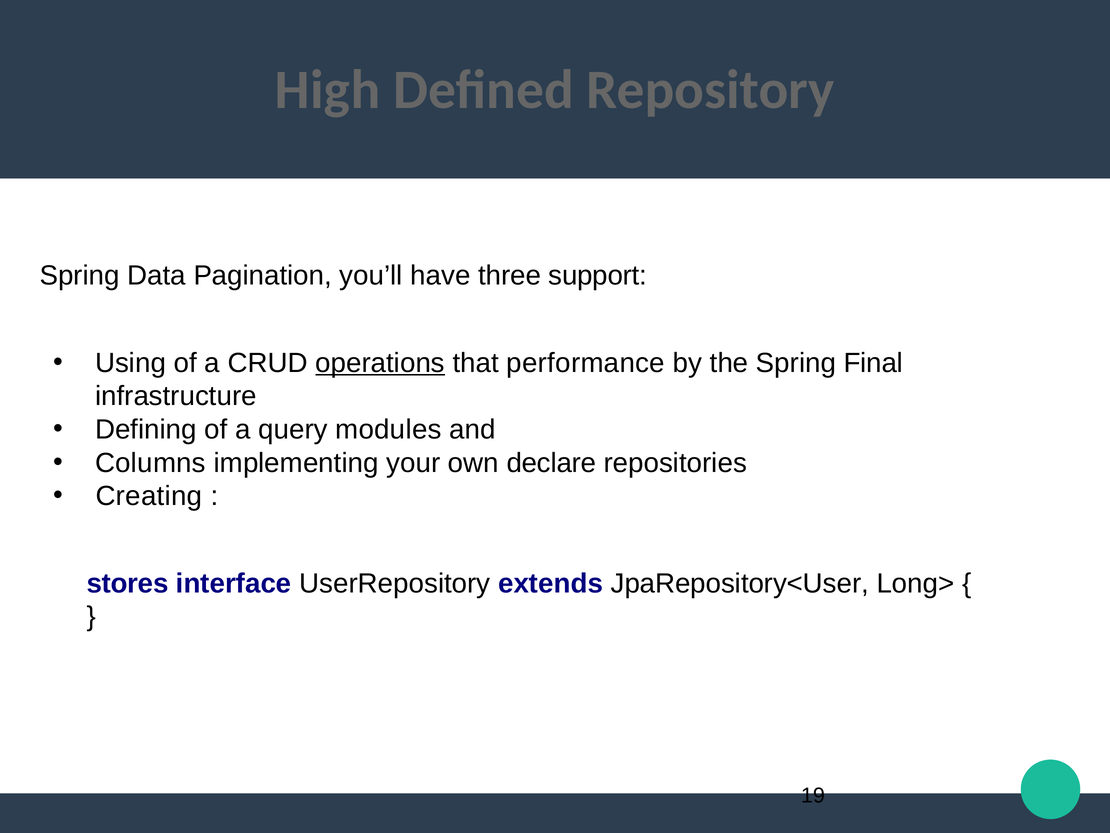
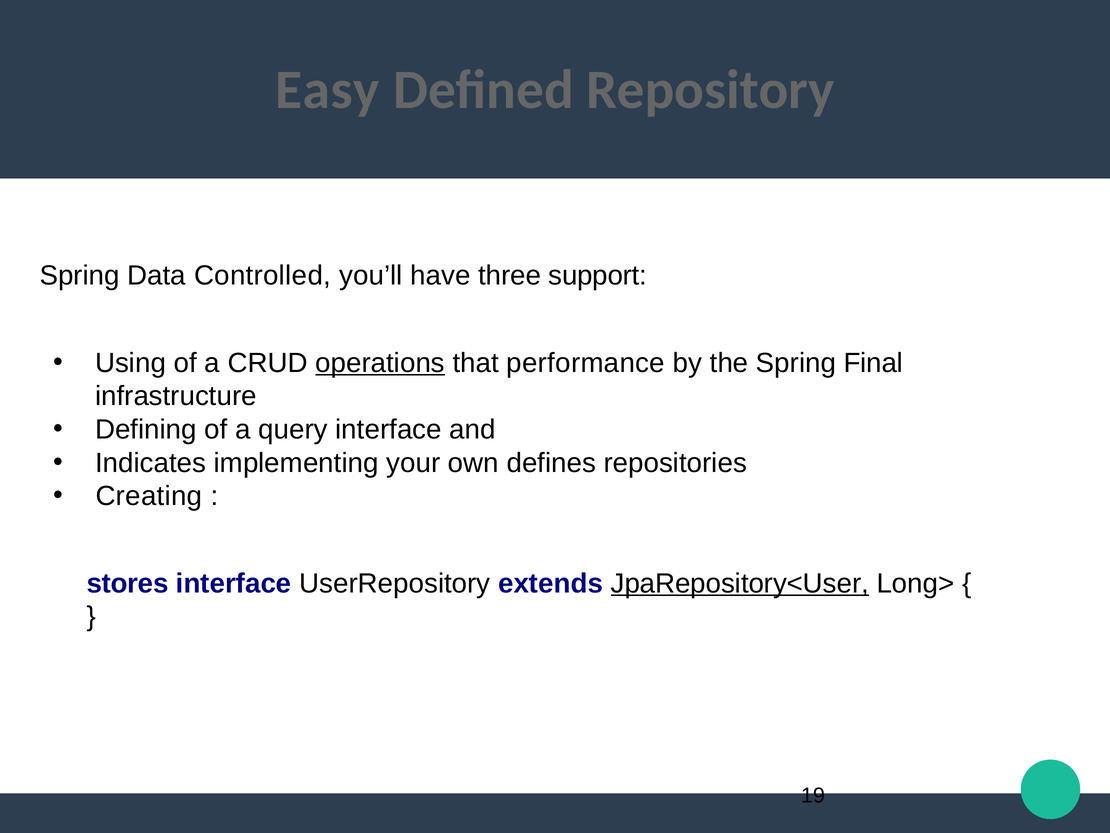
High: High -> Easy
Pagination: Pagination -> Controlled
query modules: modules -> interface
Columns: Columns -> Indicates
declare: declare -> defines
JpaRepository<User underline: none -> present
